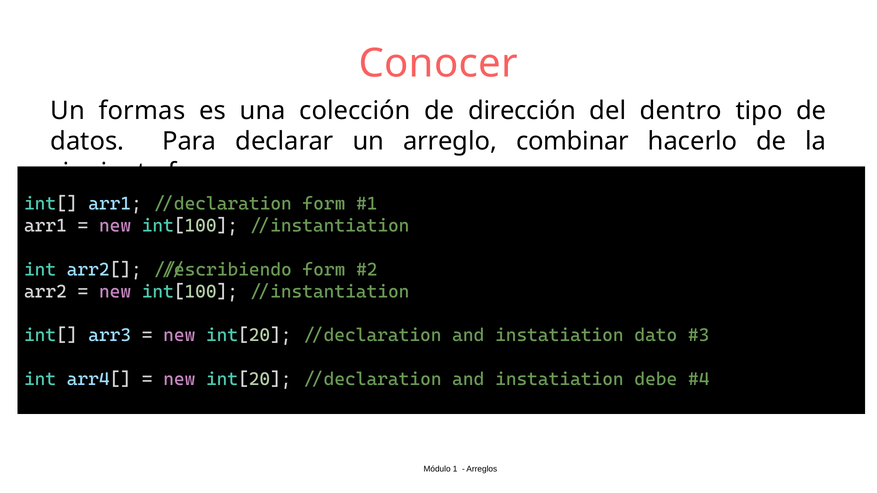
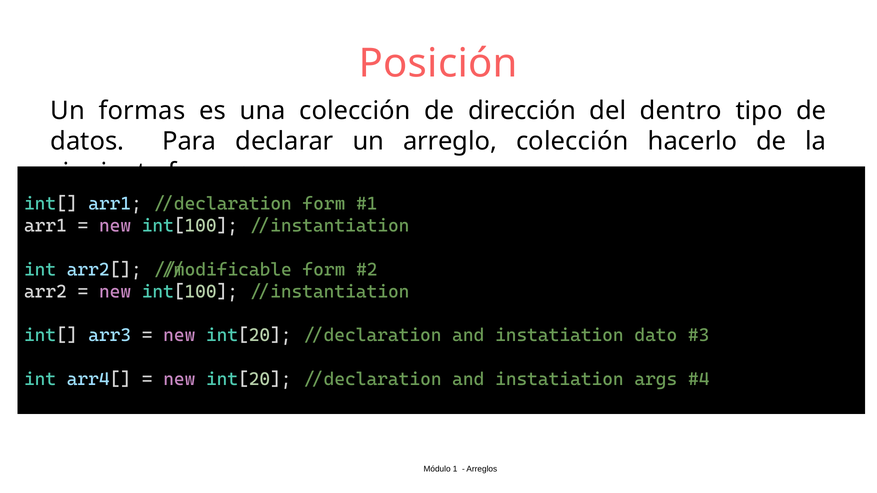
Conocer: Conocer -> Posición
arreglo combinar: combinar -> colección
//escribiendo: //escribiendo -> //modificable
debe: debe -> args
